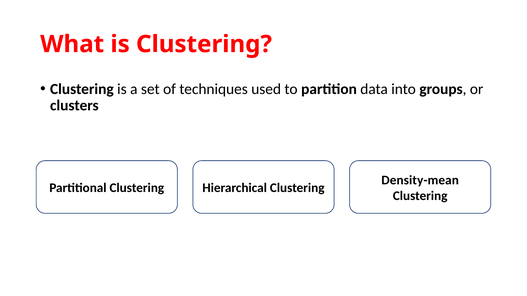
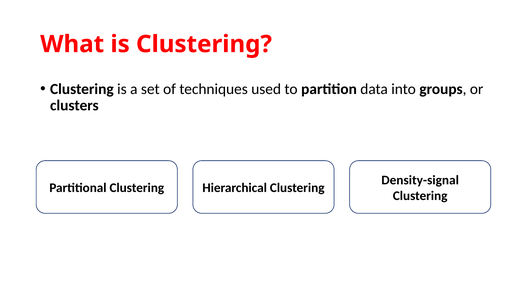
Density-mean: Density-mean -> Density-signal
